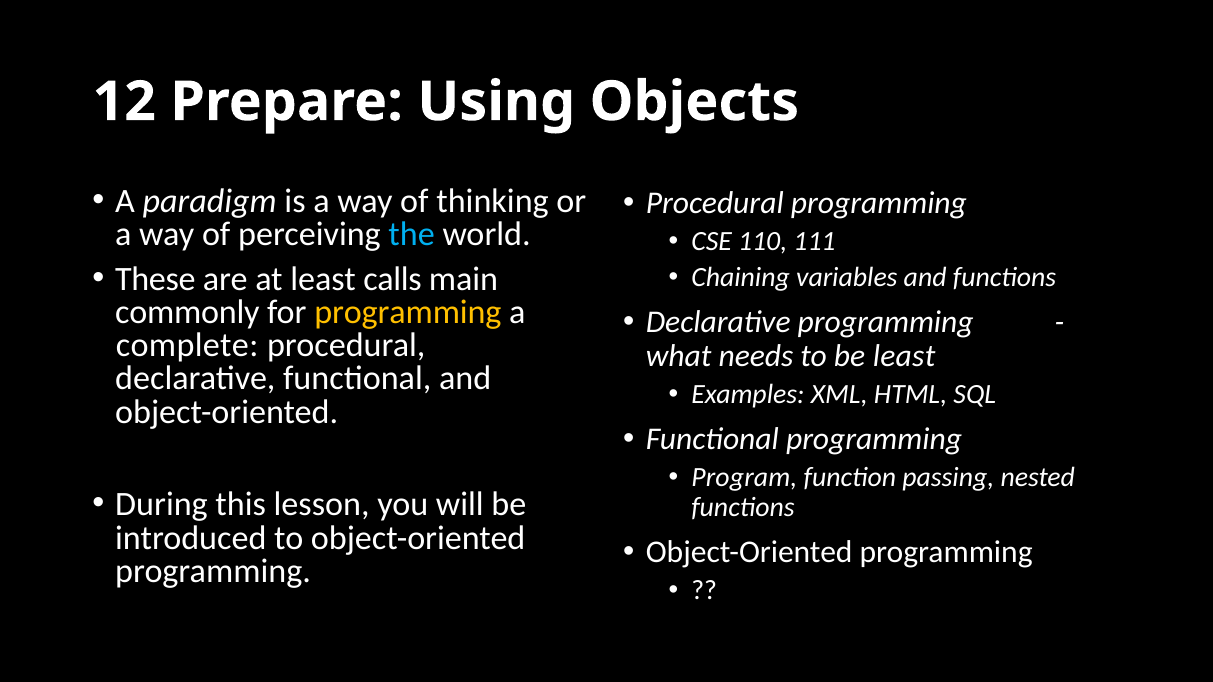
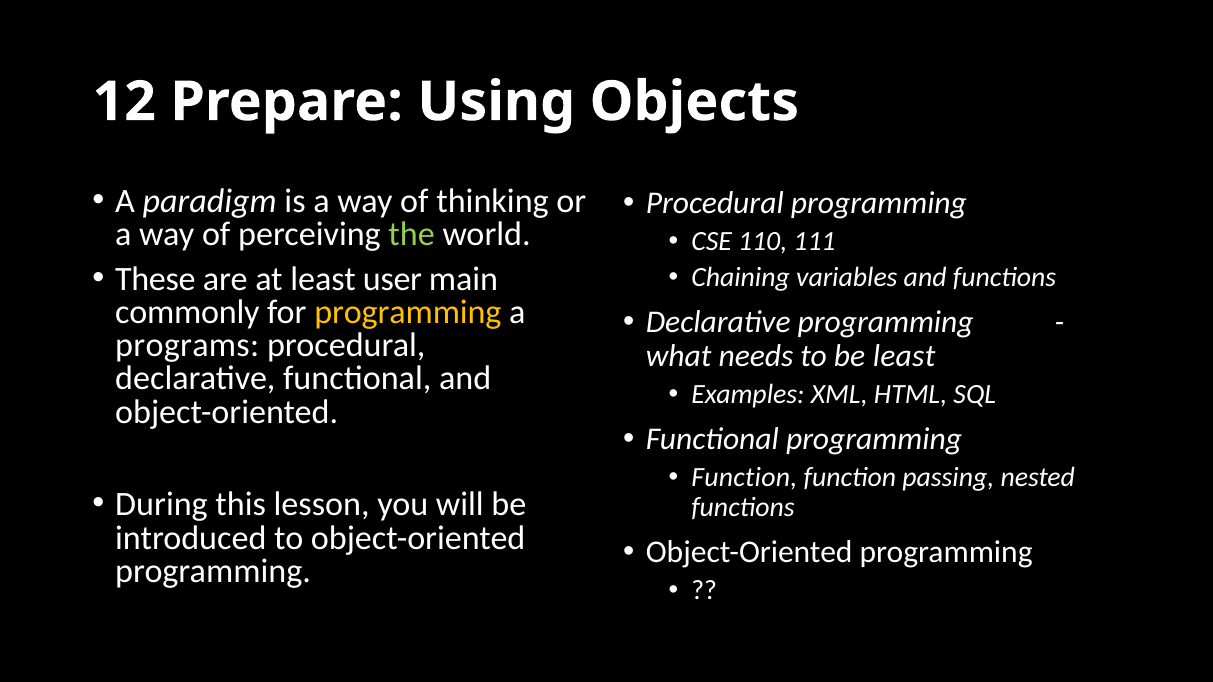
the colour: light blue -> light green
calls: calls -> user
complete: complete -> programs
Program at (744, 478): Program -> Function
